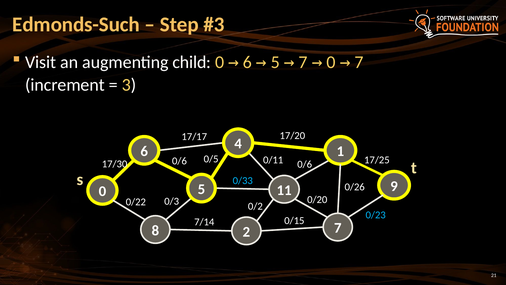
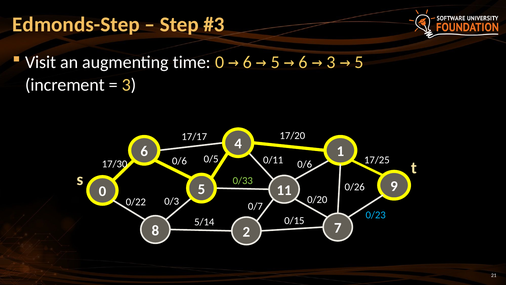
Edmonds-Such: Edmonds-Such -> Edmonds-Step
child: child -> time
7 at (303, 62): 7 -> 6
0 at (331, 62): 0 -> 3
7 at (359, 62): 7 -> 5
0/33 colour: light blue -> light green
0/2: 0/2 -> 0/7
7/14: 7/14 -> 5/14
